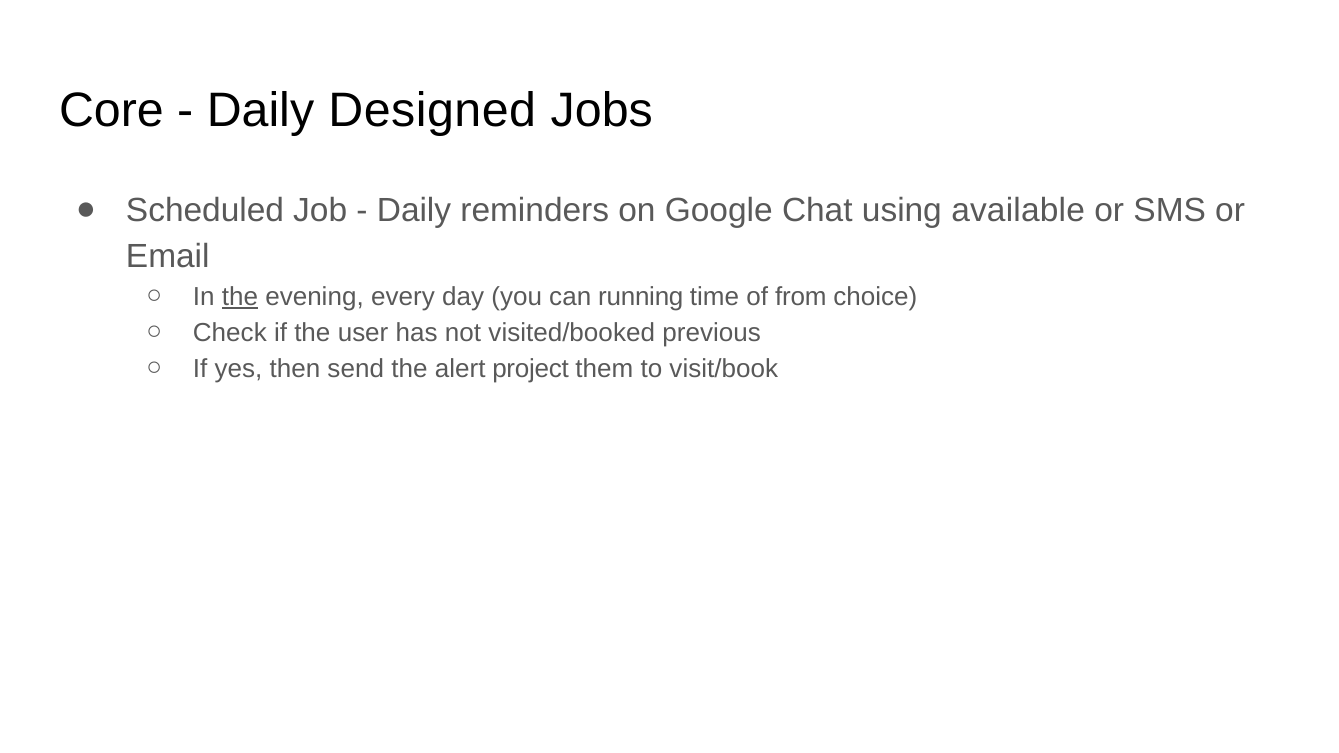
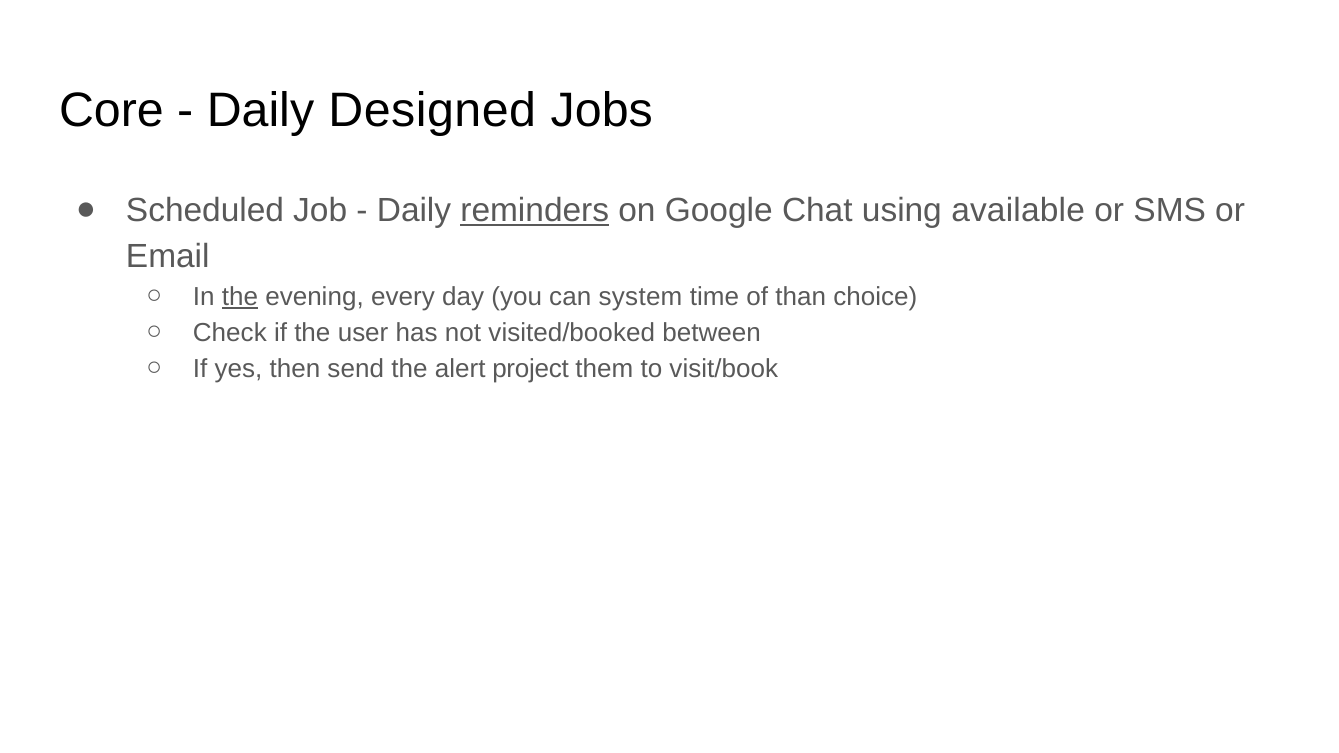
reminders underline: none -> present
running: running -> system
from: from -> than
previous: previous -> between
